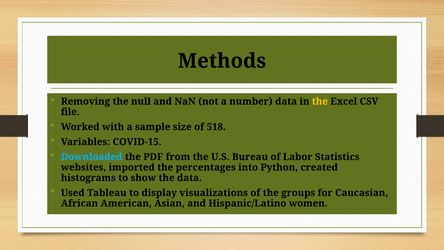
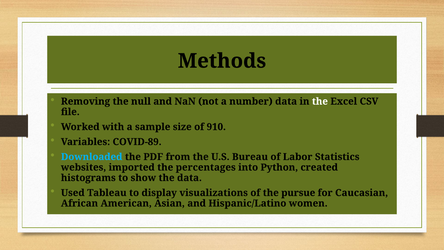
the at (320, 101) colour: yellow -> white
518: 518 -> 910
COVID-15: COVID-15 -> COVID-89
groups: groups -> pursue
